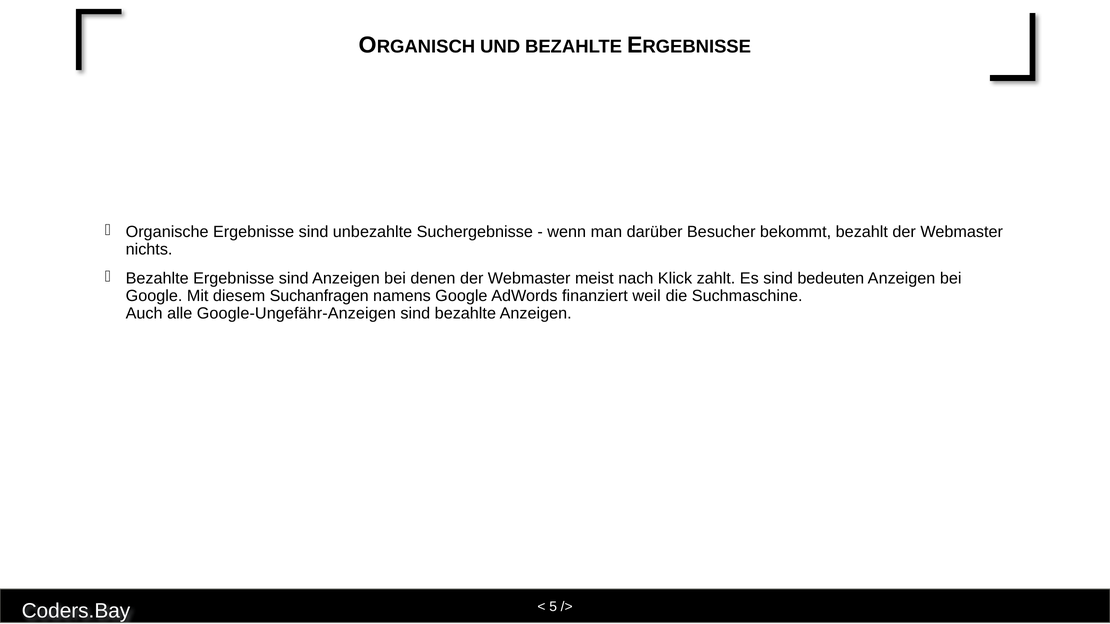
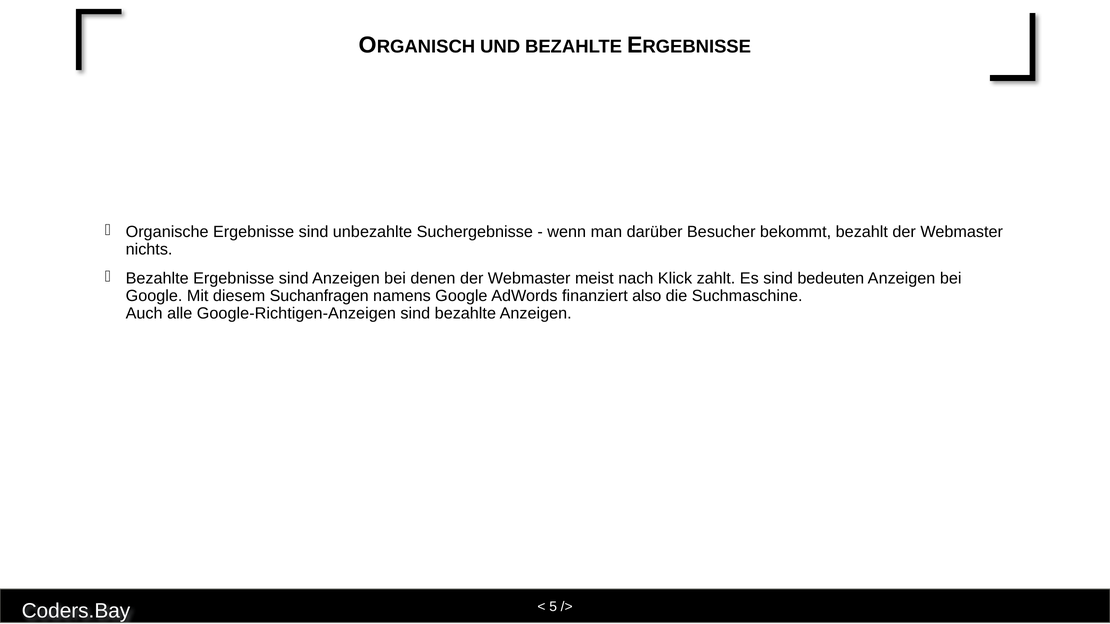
weil: weil -> also
Google-Ungefähr-Anzeigen: Google-Ungefähr-Anzeigen -> Google-Richtigen-Anzeigen
